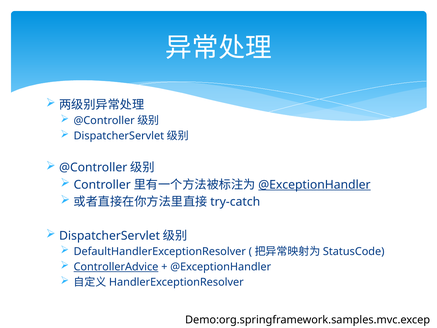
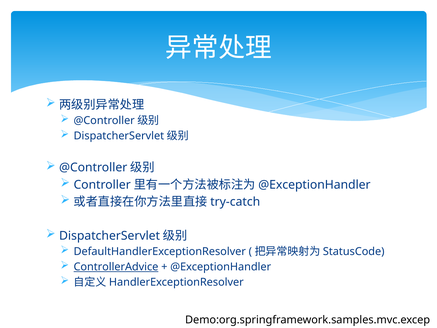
@ExceptionHandler at (314, 185) underline: present -> none
